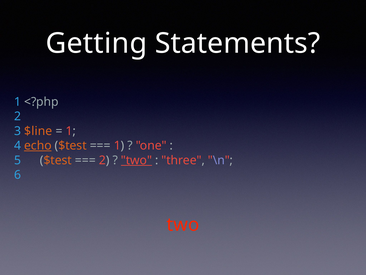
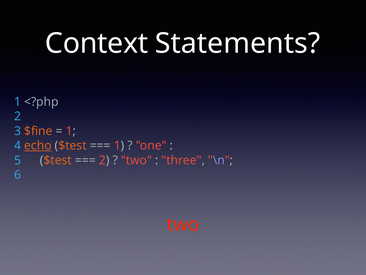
Getting: Getting -> Context
$line: $line -> $fine
two at (136, 160) underline: present -> none
